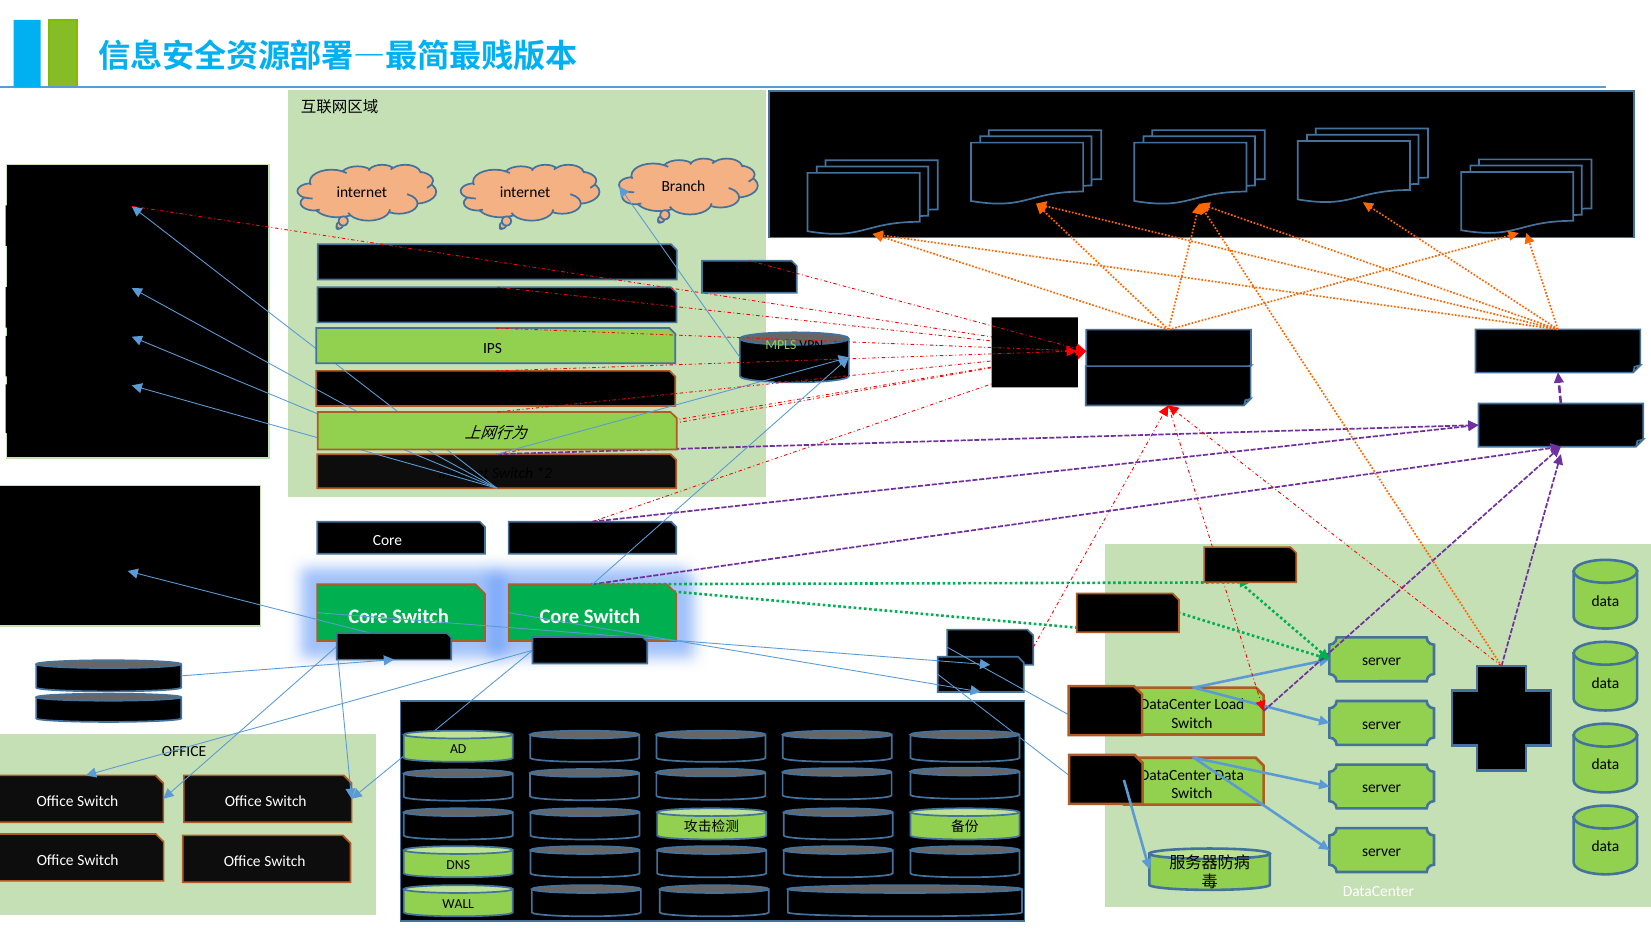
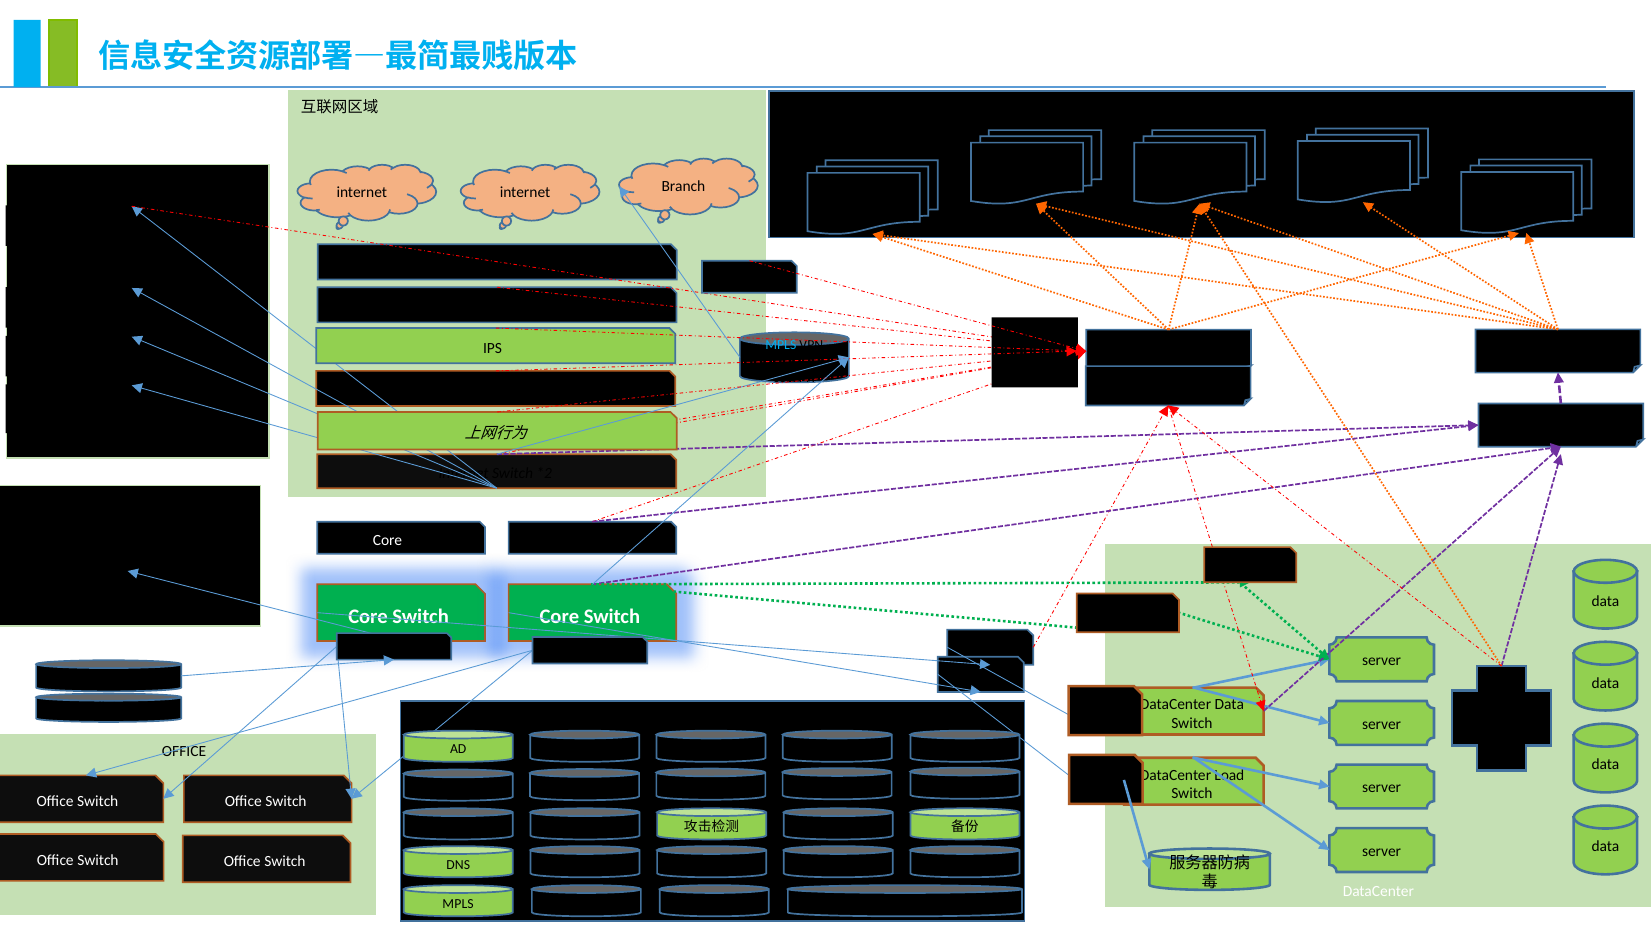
MPLS at (781, 345) colour: light green -> light blue
DataCenter Load: Load -> Data
DataCenter Data: Data -> Load
WALL at (458, 903): WALL -> MPLS
